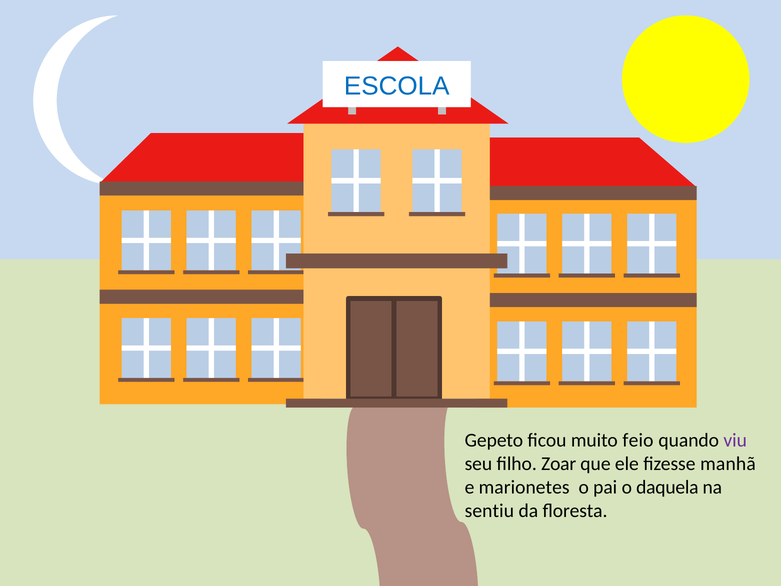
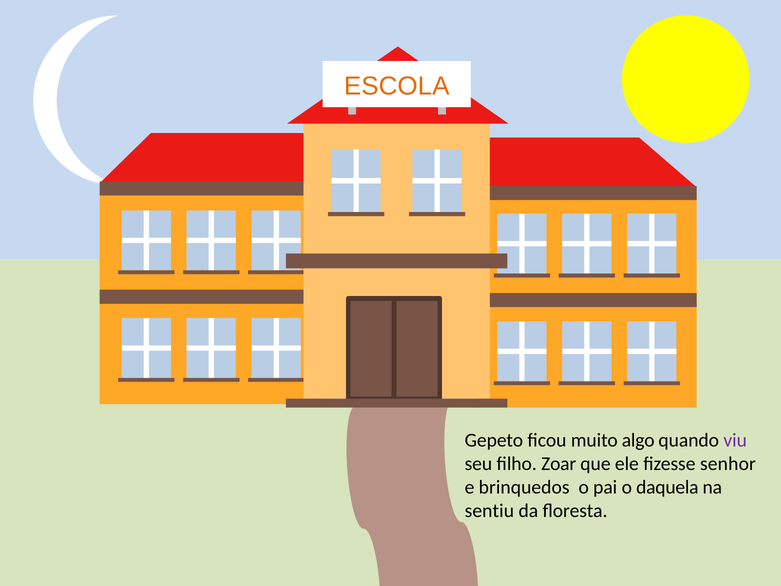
ESCOLA colour: blue -> orange
feio: feio -> algo
manhã: manhã -> senhor
marionetes: marionetes -> brinquedos
